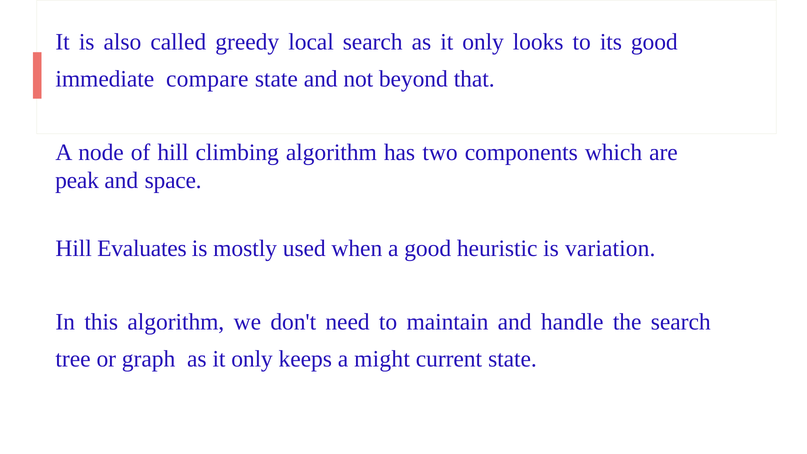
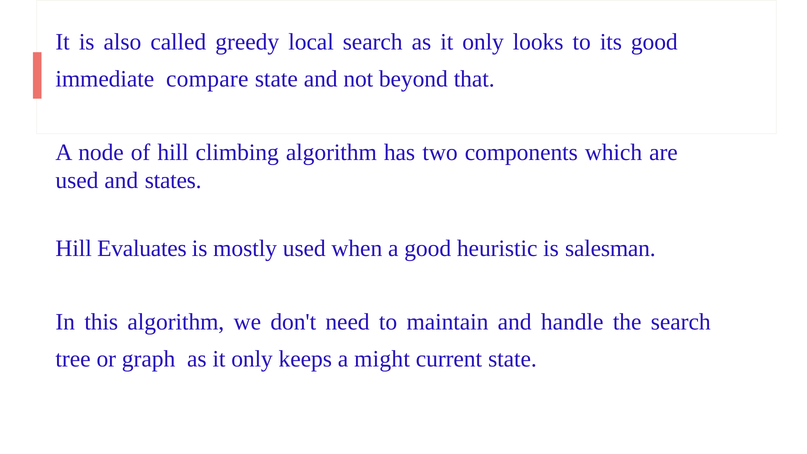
peak at (77, 181): peak -> used
space: space -> states
variation: variation -> salesman
